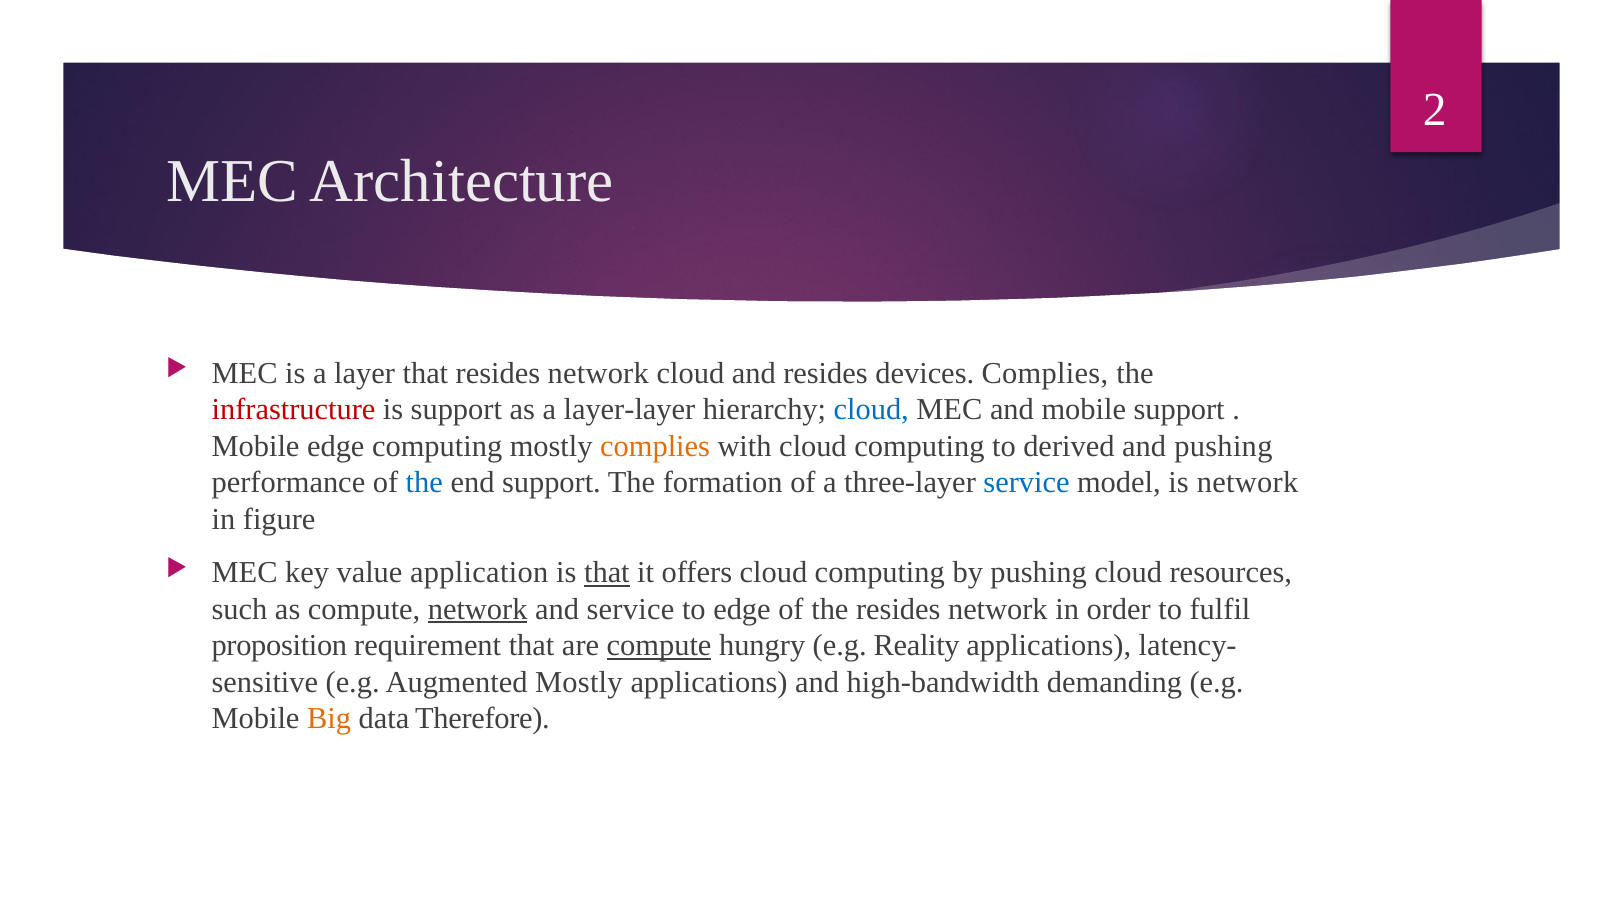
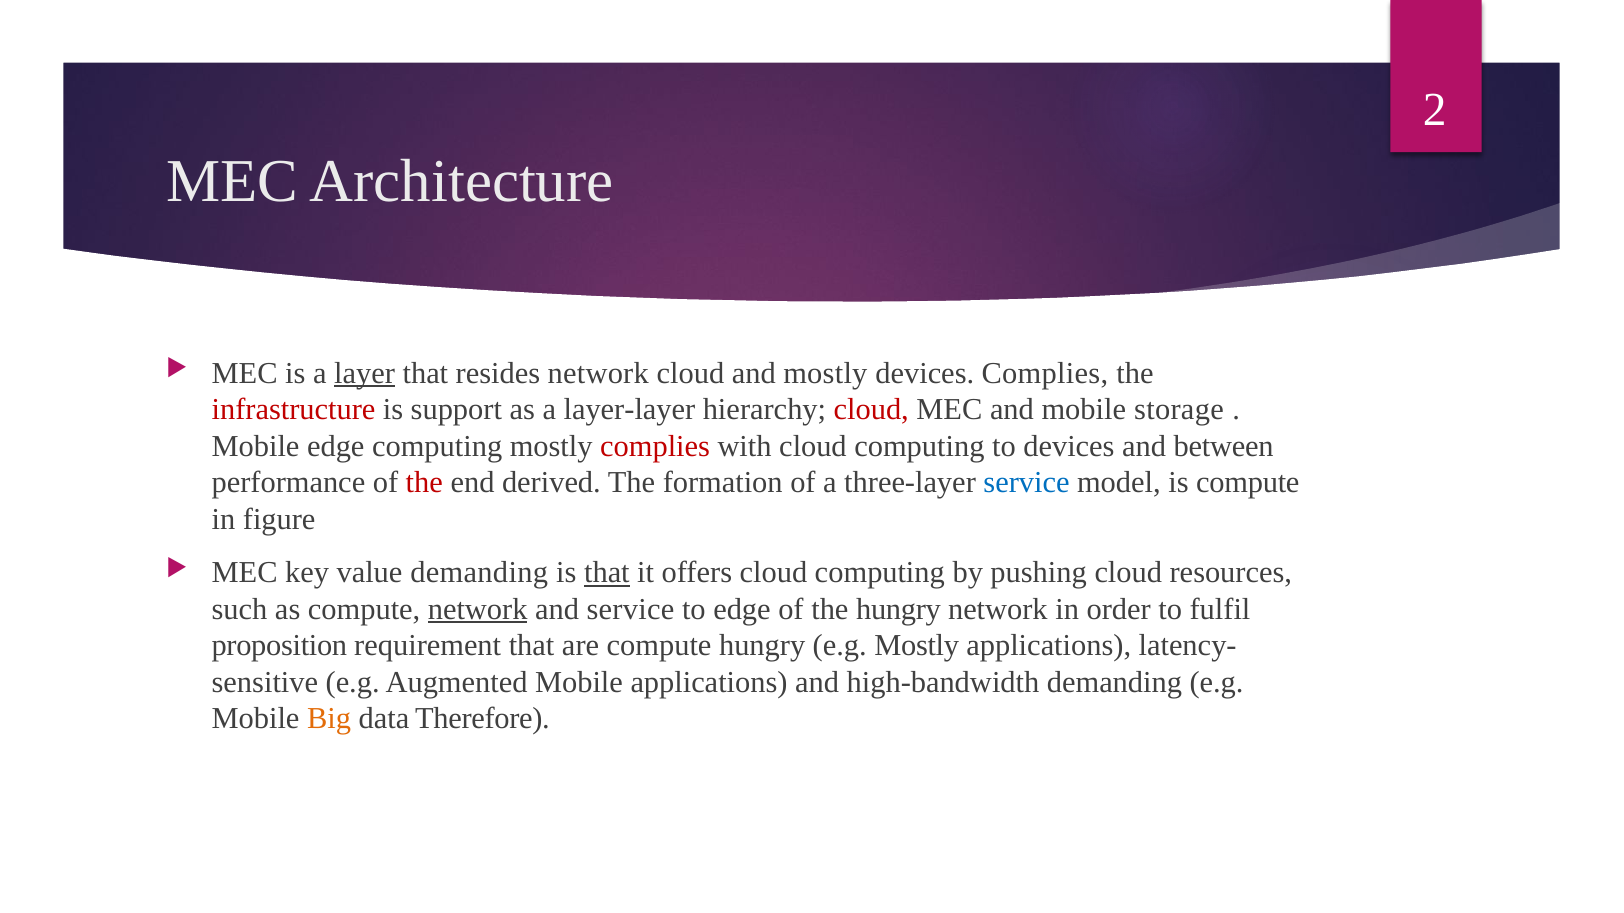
layer underline: none -> present
and resides: resides -> mostly
cloud at (871, 410) colour: blue -> red
mobile support: support -> storage
complies at (655, 446) colour: orange -> red
to derived: derived -> devices
and pushing: pushing -> between
the at (424, 483) colour: blue -> red
end support: support -> derived
is network: network -> compute
value application: application -> demanding
the resides: resides -> hungry
compute at (659, 646) underline: present -> none
e.g Reality: Reality -> Mostly
Augmented Mostly: Mostly -> Mobile
